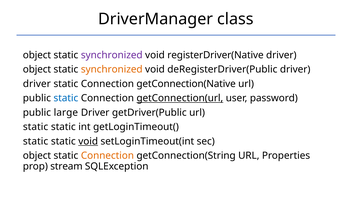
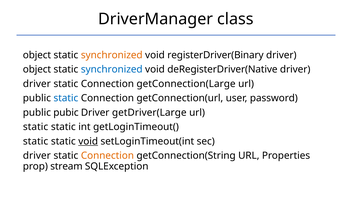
synchronized at (112, 55) colour: purple -> orange
registerDriver(Native: registerDriver(Native -> registerDriver(Binary
synchronized at (112, 69) colour: orange -> blue
deRegisterDriver(Public: deRegisterDriver(Public -> deRegisterDriver(Native
getConnection(Native: getConnection(Native -> getConnection(Large
getConnection(url underline: present -> none
large: large -> pubic
getDriver(Public: getDriver(Public -> getDriver(Large
object at (37, 156): object -> driver
